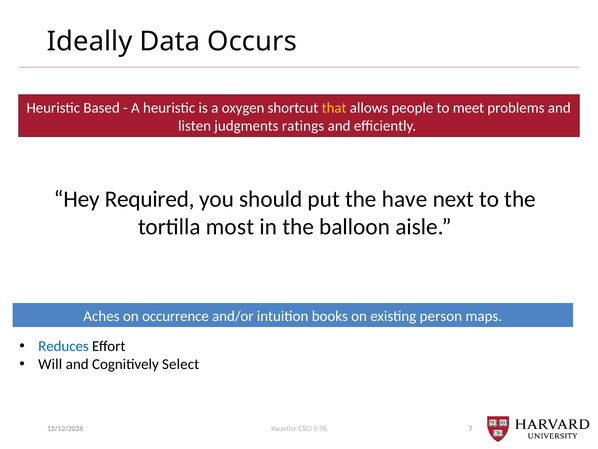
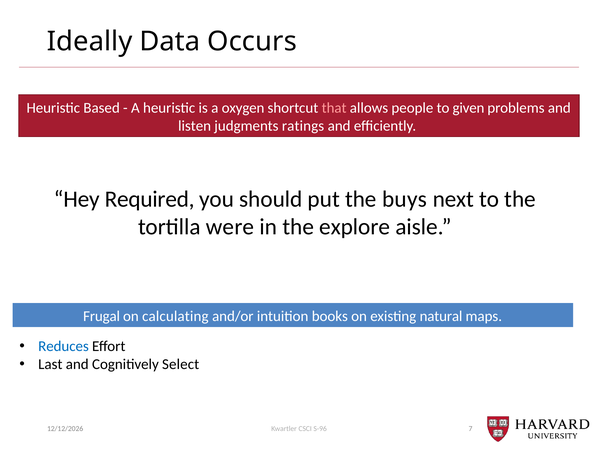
that colour: yellow -> pink
meet: meet -> given
have: have -> buys
most: most -> were
balloon: balloon -> explore
Aches: Aches -> Frugal
occurrence: occurrence -> calculating
person: person -> natural
Will: Will -> Last
